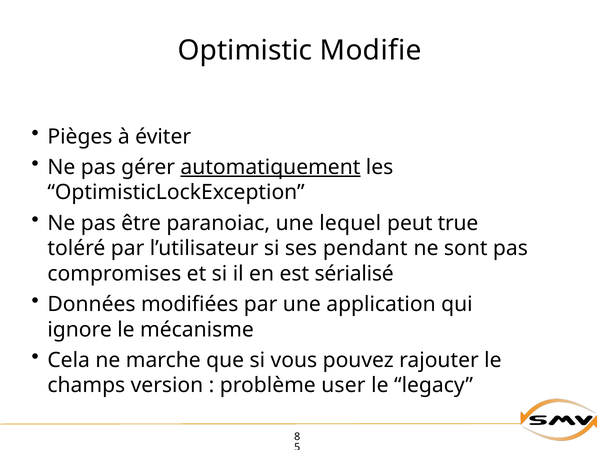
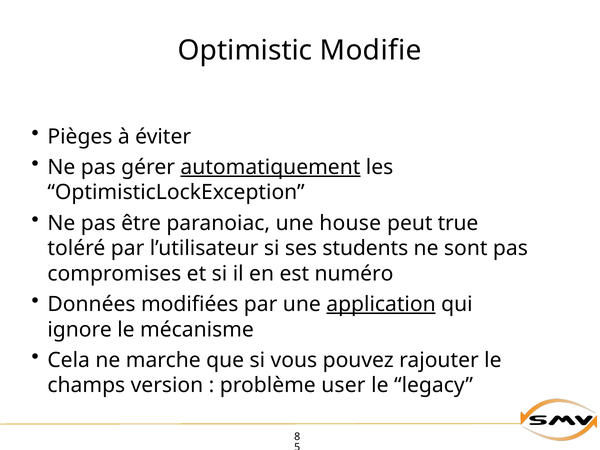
lequel: lequel -> house
pendant: pendant -> students
sérialisé: sérialisé -> numéro
application underline: none -> present
